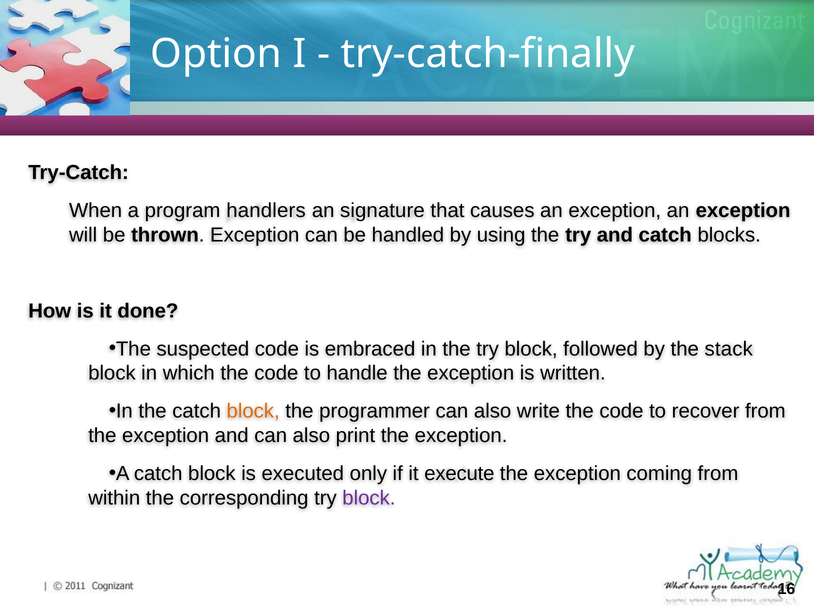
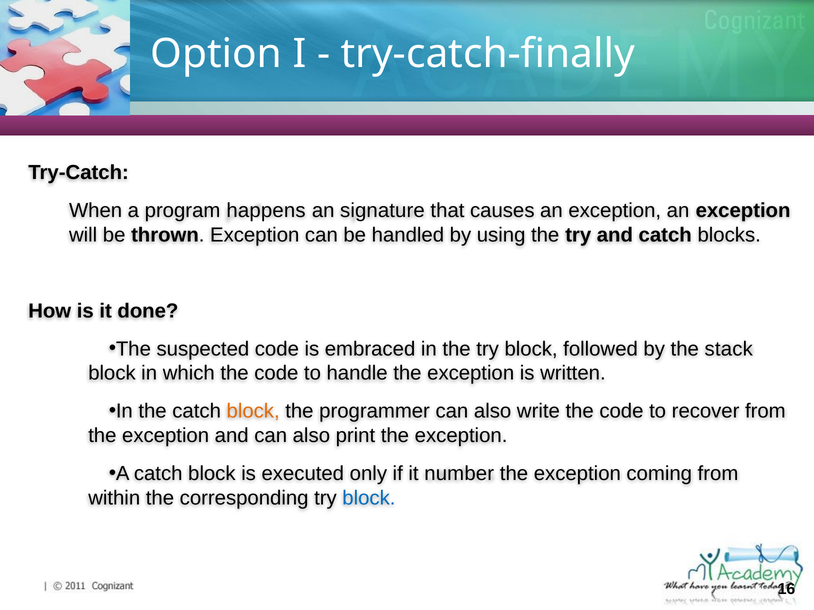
handlers: handlers -> happens
execute: execute -> number
block at (369, 498) colour: purple -> blue
